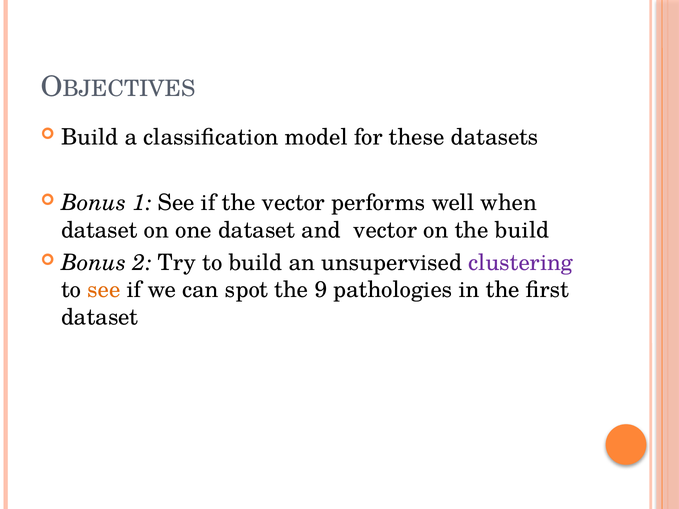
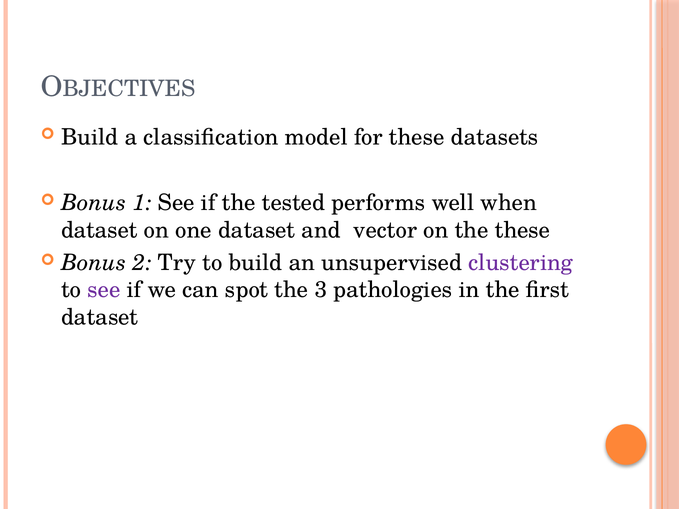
the vector: vector -> tested
the build: build -> these
see at (104, 290) colour: orange -> purple
9: 9 -> 3
